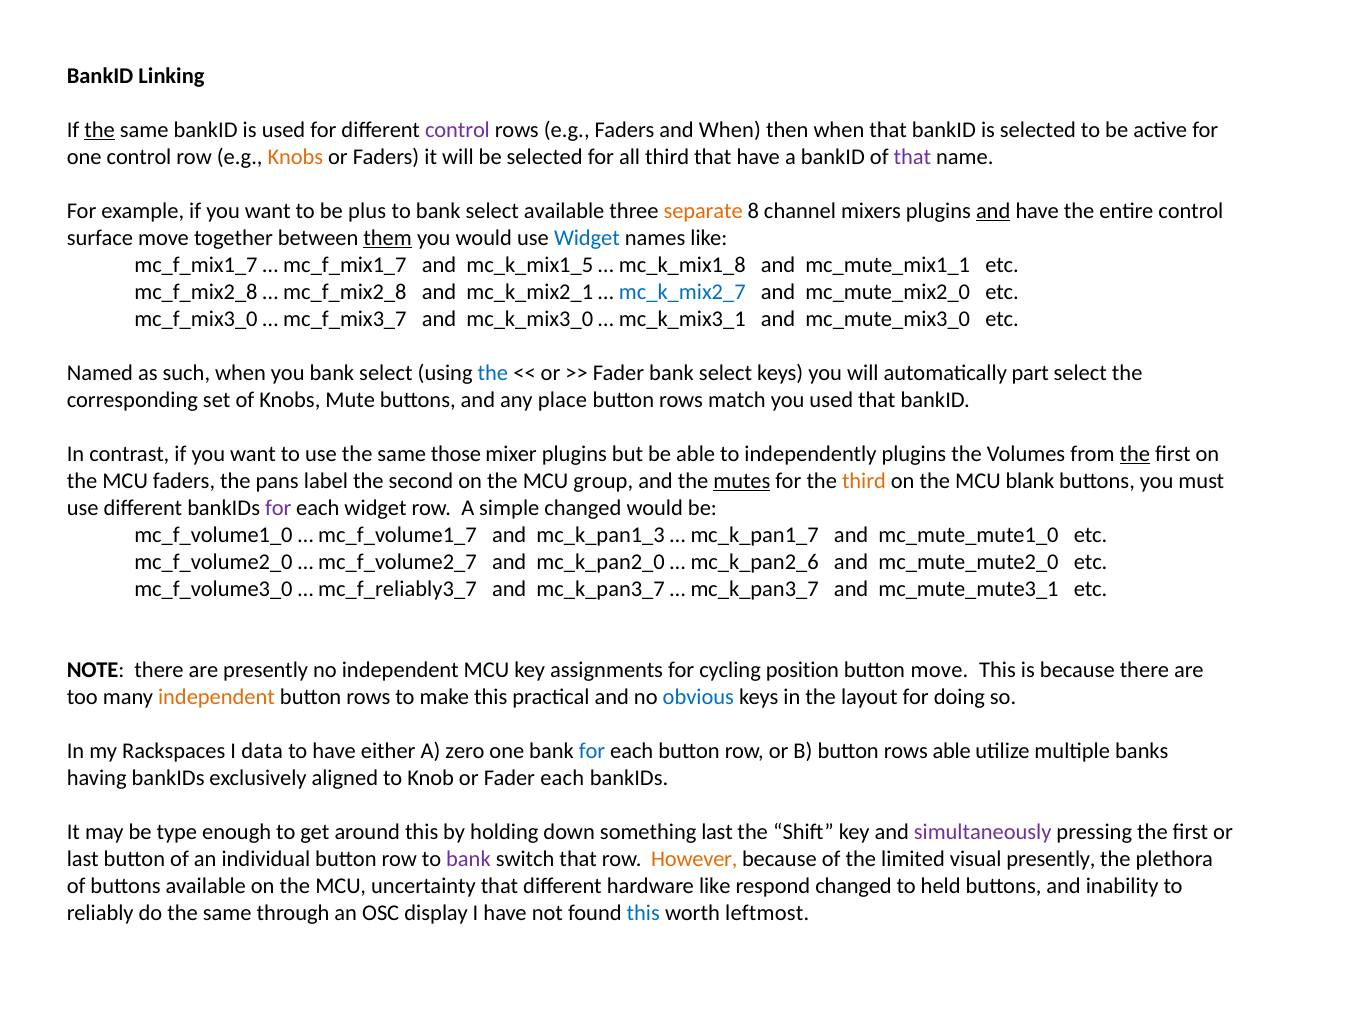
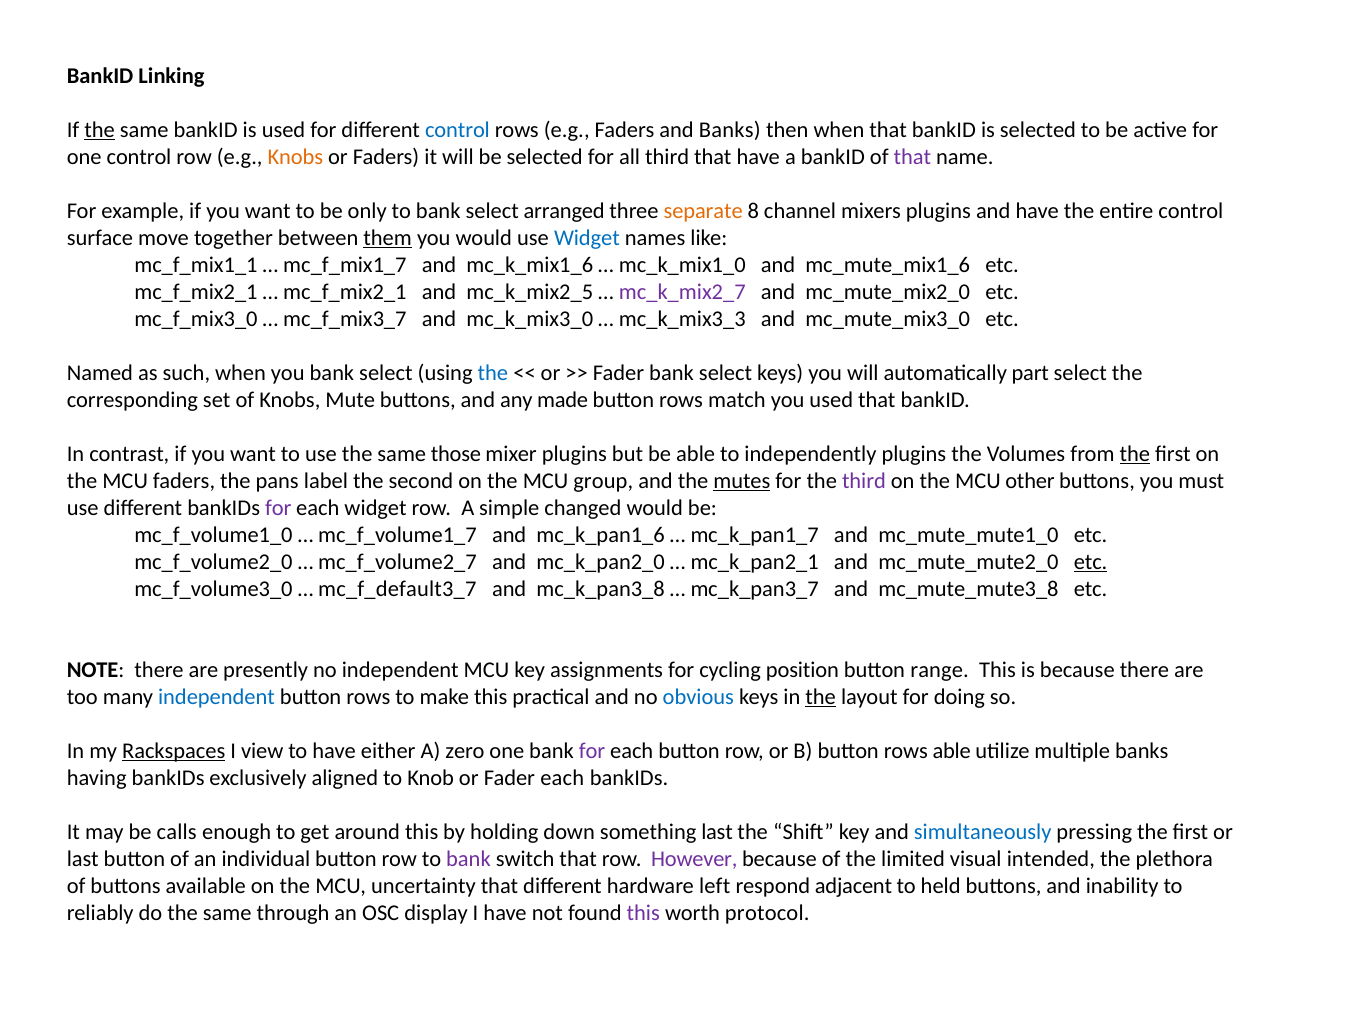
control at (457, 130) colour: purple -> blue
and When: When -> Banks
plus: plus -> only
select available: available -> arranged
and at (993, 211) underline: present -> none
mc_f_mix1_7 at (196, 265): mc_f_mix1_7 -> mc_f_mix1_1
mc_k_mix1_5: mc_k_mix1_5 -> mc_k_mix1_6
mc_k_mix1_8: mc_k_mix1_8 -> mc_k_mix1_0
mc_mute_mix1_1: mc_mute_mix1_1 -> mc_mute_mix1_6
mc_f_mix2_8 at (196, 292): mc_f_mix2_8 -> mc_f_mix2_1
mc_f_mix2_8 at (345, 292): mc_f_mix2_8 -> mc_f_mix2_1
mc_k_mix2_1: mc_k_mix2_1 -> mc_k_mix2_5
mc_k_mix2_7 colour: blue -> purple
mc_k_mix3_1: mc_k_mix3_1 -> mc_k_mix3_3
place: place -> made
third at (864, 481) colour: orange -> purple
blank: blank -> other
mc_k_pan1_3: mc_k_pan1_3 -> mc_k_pan1_6
mc_k_pan2_6: mc_k_pan2_6 -> mc_k_pan2_1
etc at (1091, 562) underline: none -> present
mc_f_reliably3_7: mc_f_reliably3_7 -> mc_f_default3_7
and mc_k_pan3_7: mc_k_pan3_7 -> mc_k_pan3_8
mc_mute_mute3_1: mc_mute_mute3_1 -> mc_mute_mute3_8
button move: move -> range
independent at (216, 697) colour: orange -> blue
the at (821, 697) underline: none -> present
Rackspaces underline: none -> present
data: data -> view
for at (592, 751) colour: blue -> purple
type: type -> calls
simultaneously colour: purple -> blue
However colour: orange -> purple
visual presently: presently -> intended
hardware like: like -> left
respond changed: changed -> adjacent
this at (643, 913) colour: blue -> purple
leftmost: leftmost -> protocol
